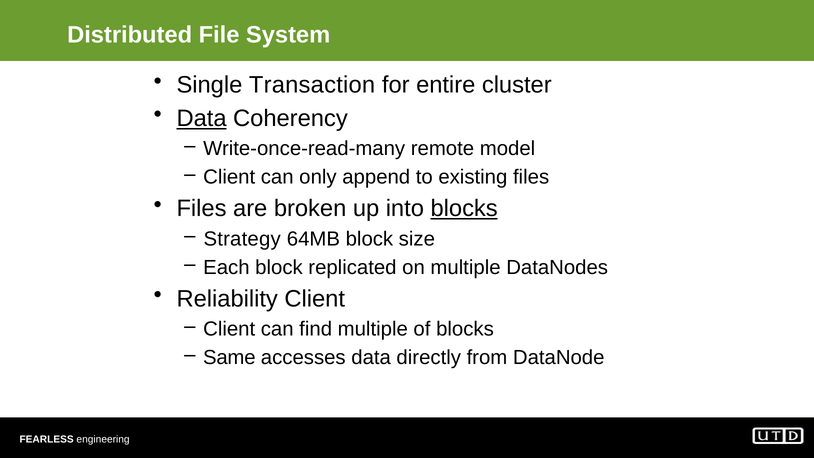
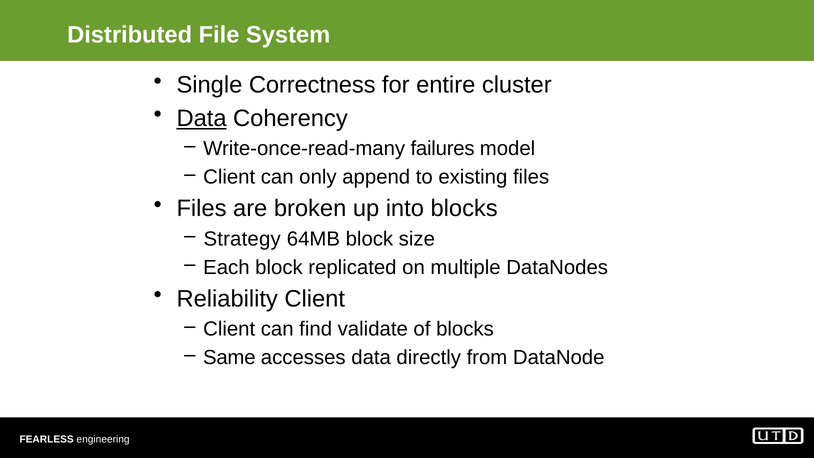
Transaction: Transaction -> Correctness
remote: remote -> failures
blocks at (464, 209) underline: present -> none
find multiple: multiple -> validate
